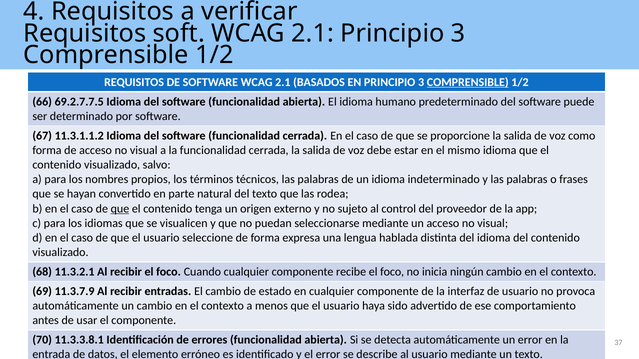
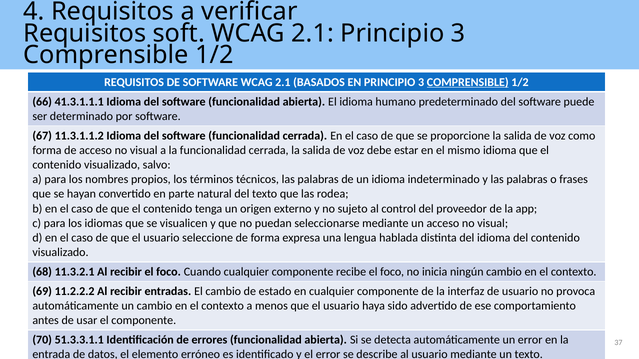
69.2.7.7.5: 69.2.7.7.5 -> 41.3.1.1.1
que at (120, 209) underline: present -> none
11.3.7.9: 11.3.7.9 -> 11.2.2.2
11.3.3.8.1: 11.3.3.8.1 -> 51.3.3.1.1
